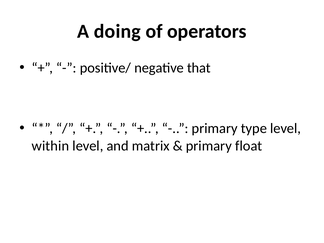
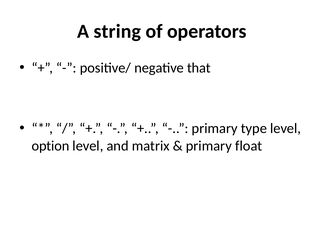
doing: doing -> string
within: within -> option
